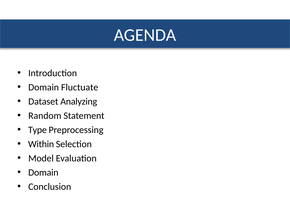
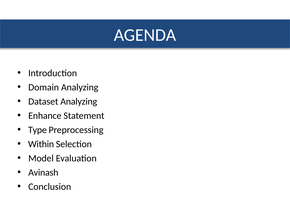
Domain Fluctuate: Fluctuate -> Analyzing
Random: Random -> Enhance
Domain at (43, 172): Domain -> Avinash
